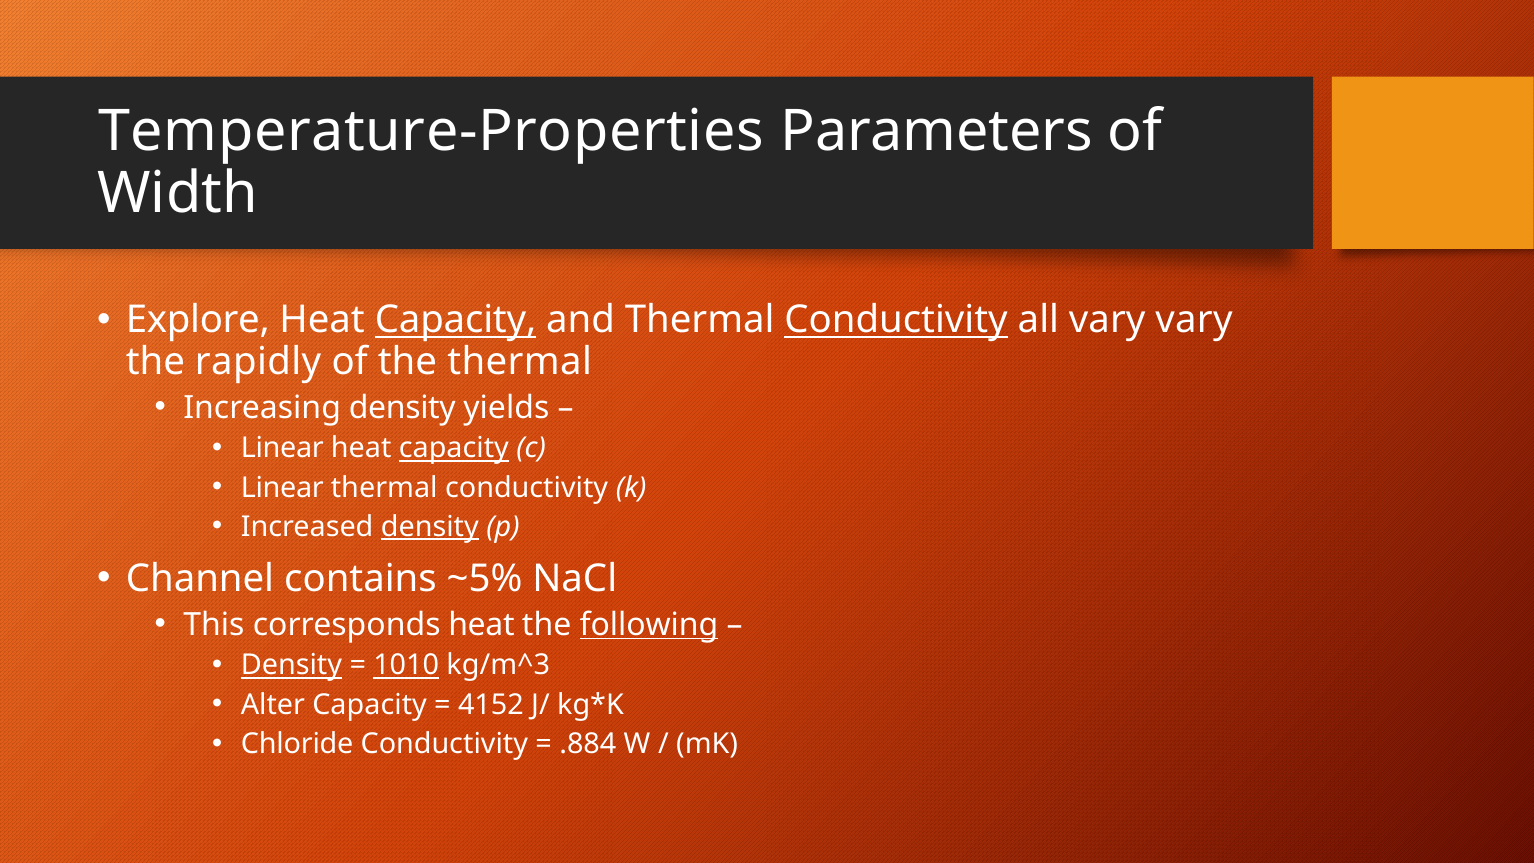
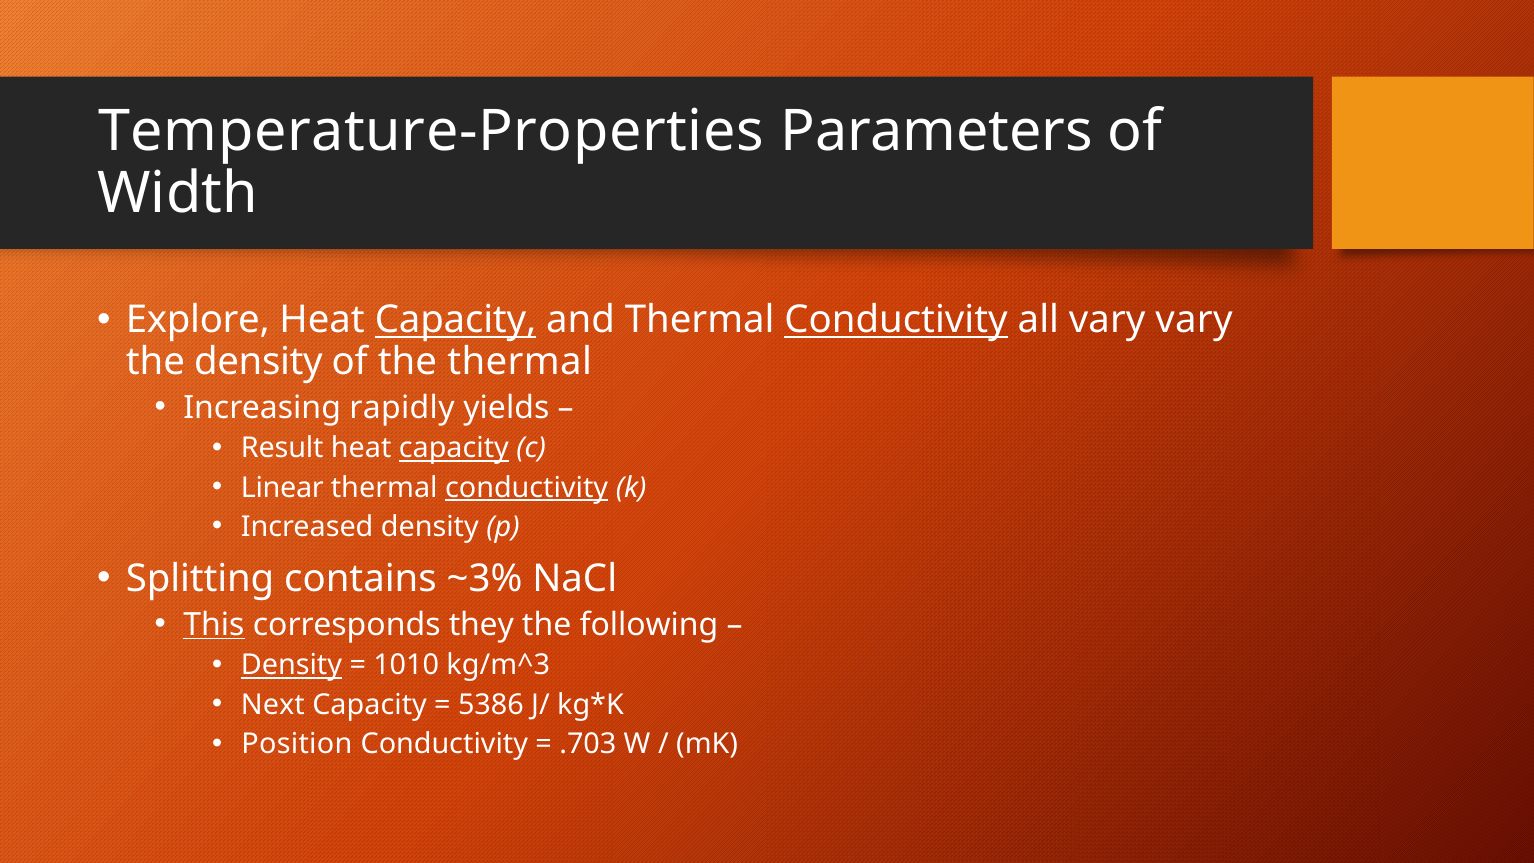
the rapidly: rapidly -> density
Increasing density: density -> rapidly
Linear at (282, 448): Linear -> Result
conductivity at (527, 487) underline: none -> present
density at (430, 526) underline: present -> none
Channel: Channel -> Splitting
~5%: ~5% -> ~3%
This underline: none -> present
corresponds heat: heat -> they
following underline: present -> none
1010 underline: present -> none
Alter: Alter -> Next
4152: 4152 -> 5386
Chloride: Chloride -> Position
.884: .884 -> .703
